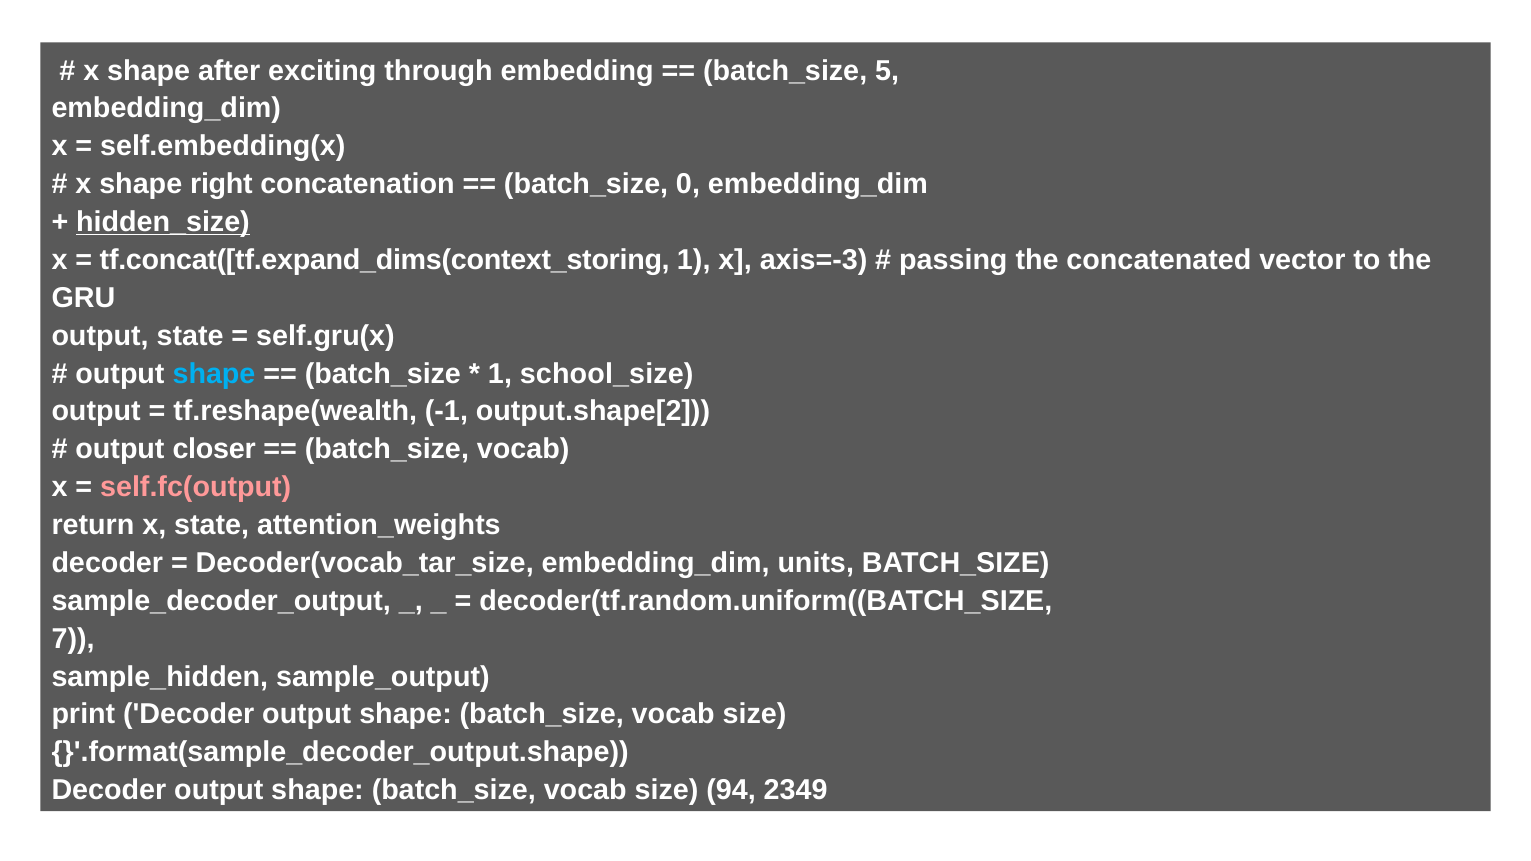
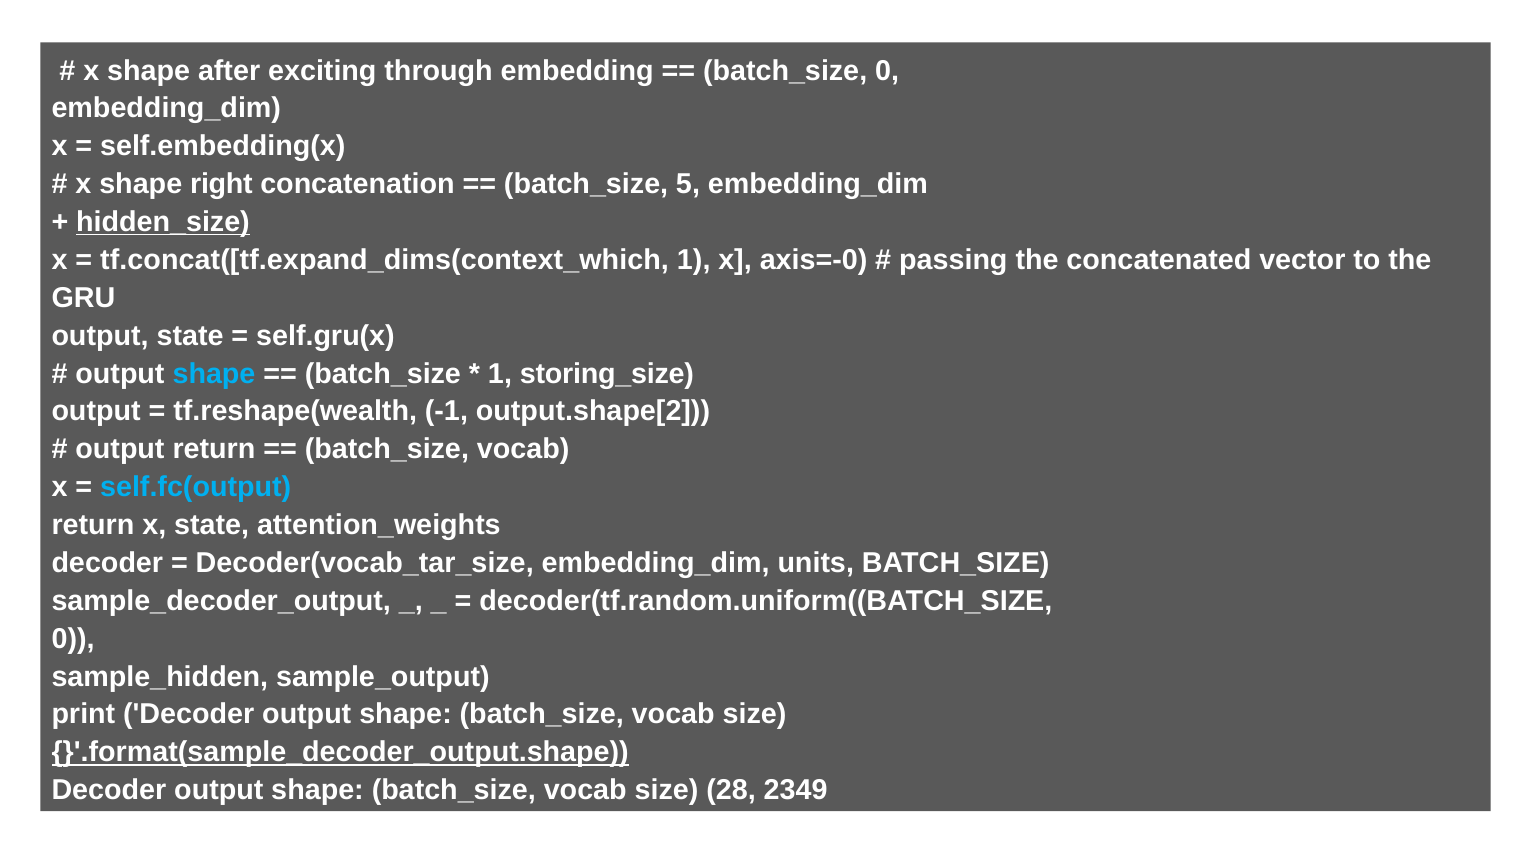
batch_size 5: 5 -> 0
0: 0 -> 5
tf.concat([tf.expand_dims(context_storing: tf.concat([tf.expand_dims(context_storing -> tf.concat([tf.expand_dims(context_which
axis=-3: axis=-3 -> axis=-0
school_size: school_size -> storing_size
output closer: closer -> return
self.fc(output colour: pink -> light blue
7 at (73, 639): 7 -> 0
}'.format(sample_decoder_output.shape underline: none -> present
94: 94 -> 28
